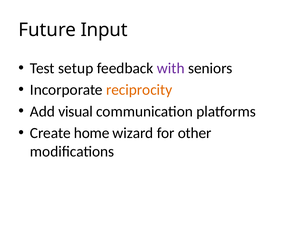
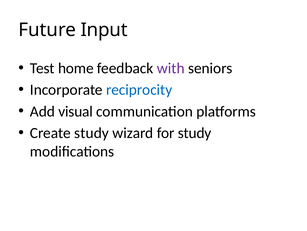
setup: setup -> home
reciprocity colour: orange -> blue
Create home: home -> study
for other: other -> study
